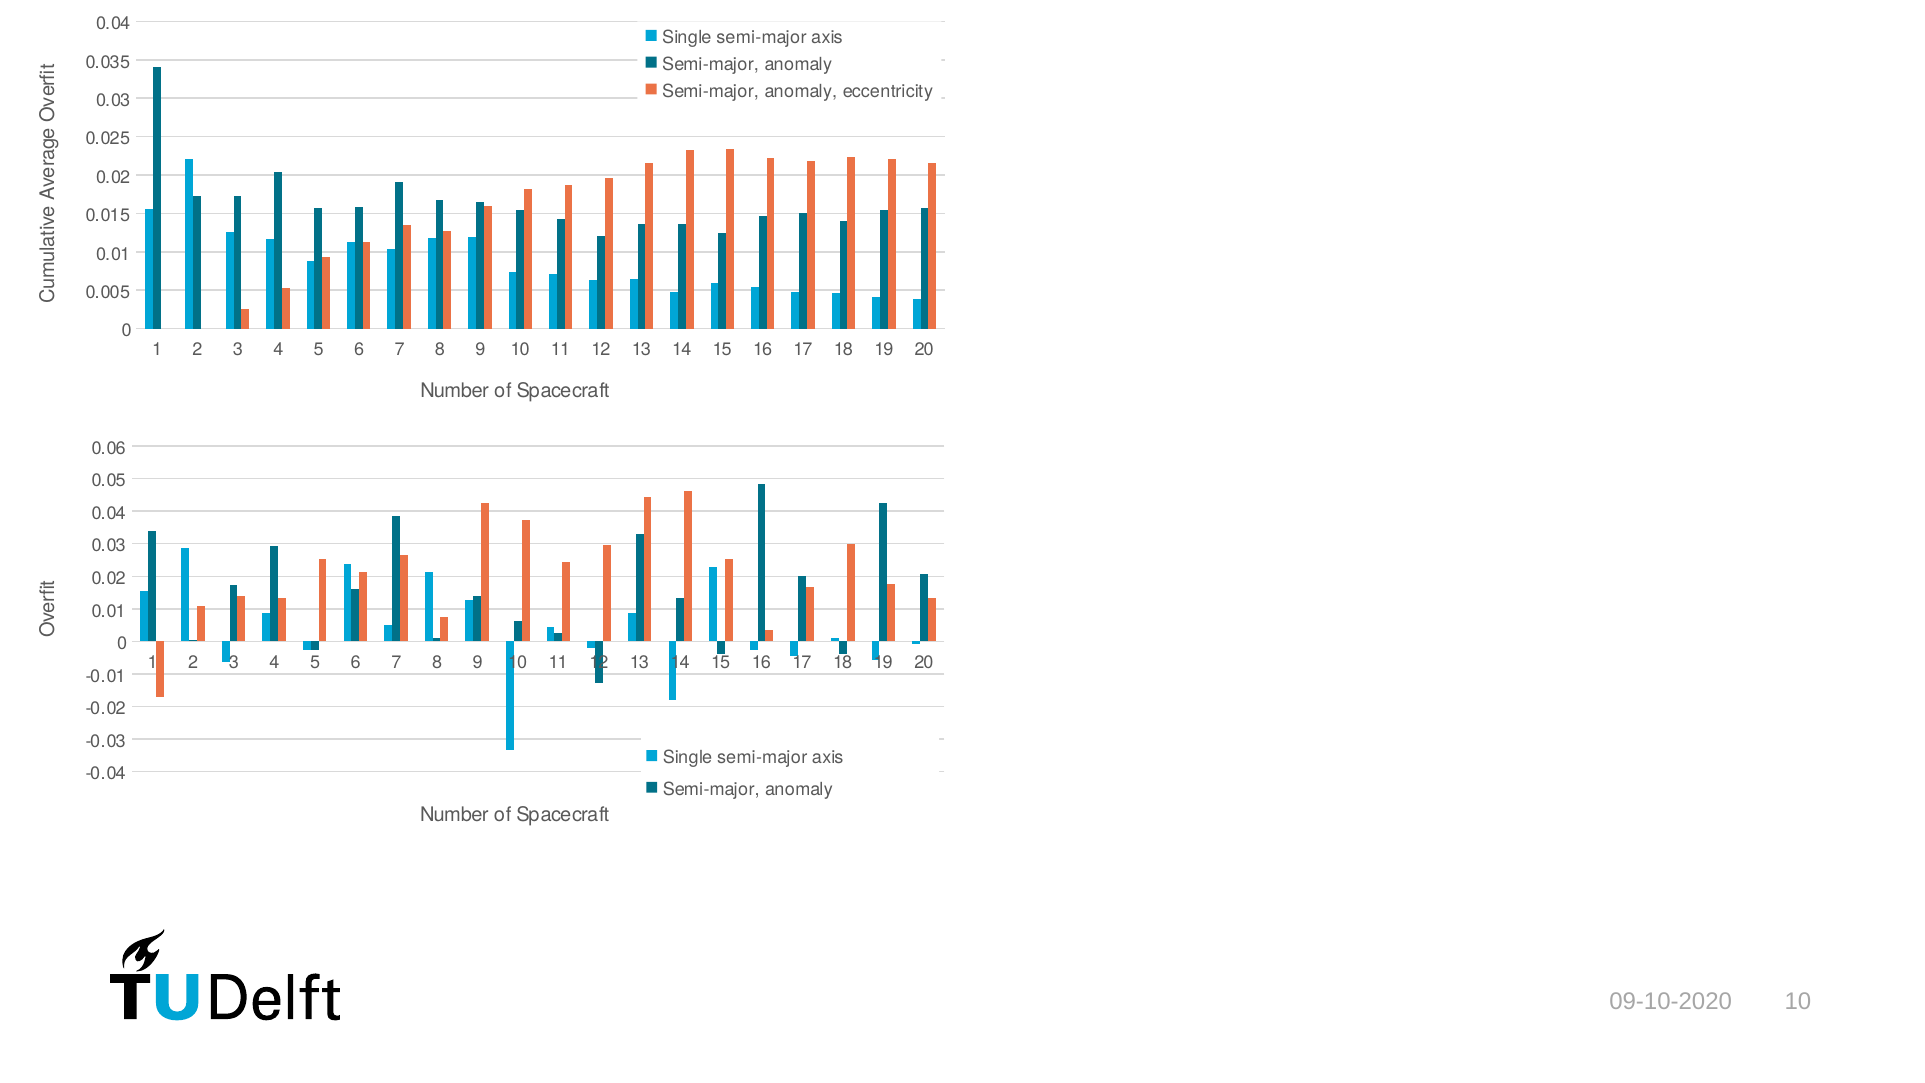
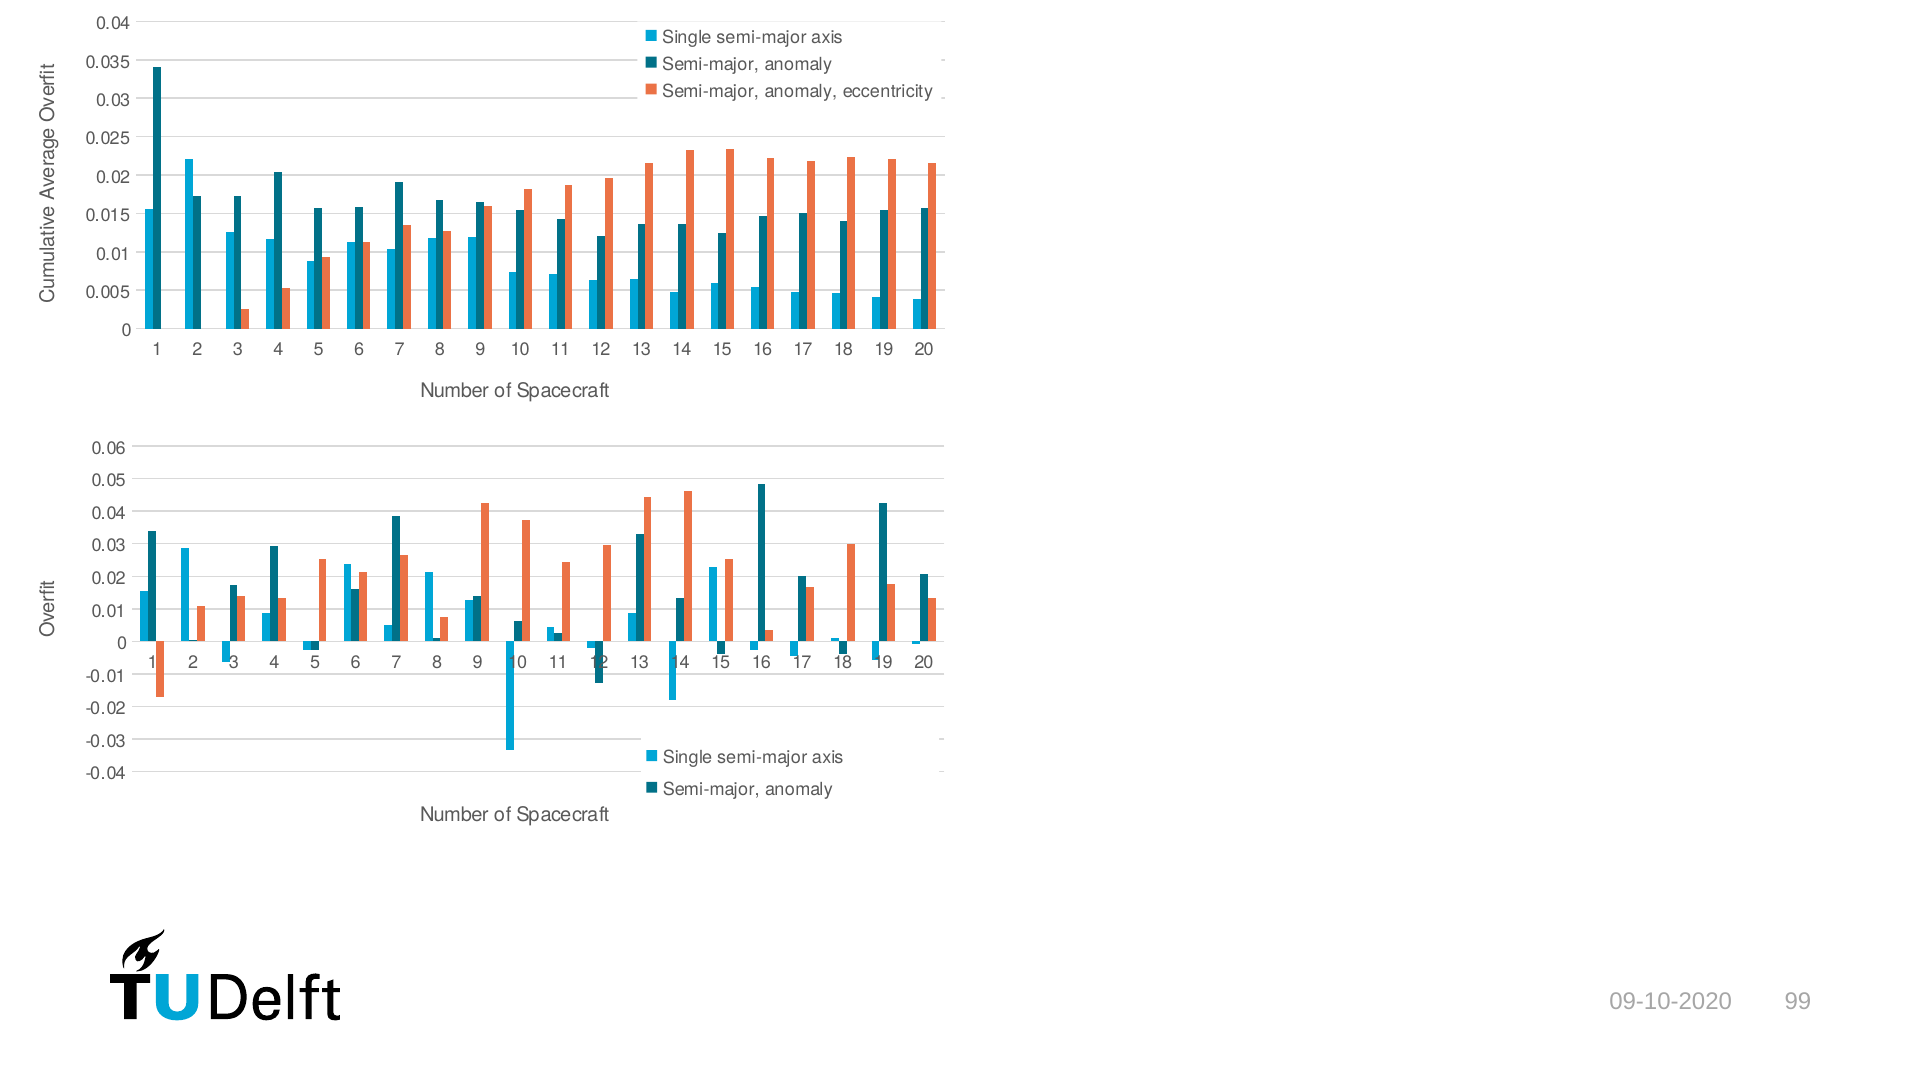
09-10-2020 10: 10 -> 99
